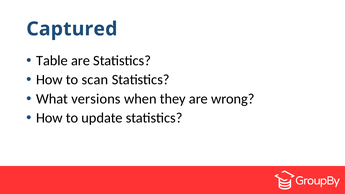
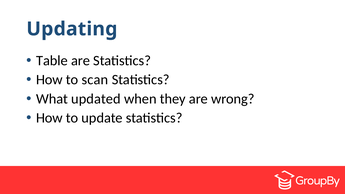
Captured: Captured -> Updating
versions: versions -> updated
